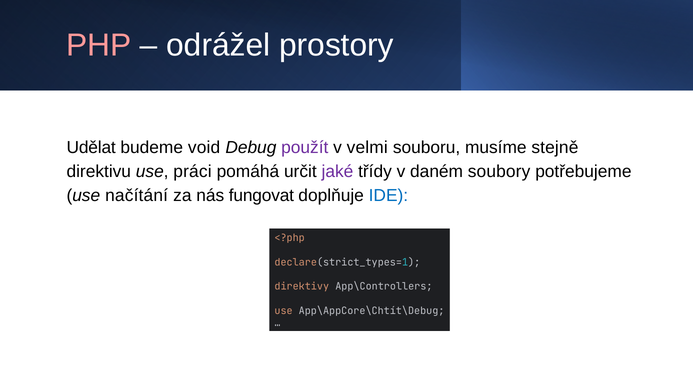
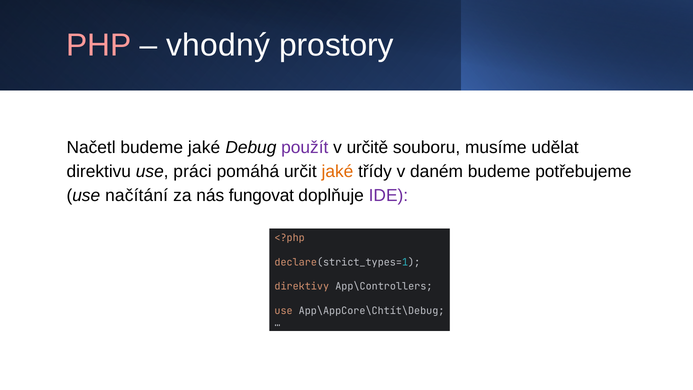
odrážel: odrážel -> vhodný
Udělat: Udělat -> Načetl
budeme void: void -> jaké
velmi: velmi -> určitě
stejně: stejně -> udělat
jaké at (337, 172) colour: purple -> orange
daném soubory: soubory -> budeme
IDE colour: blue -> purple
